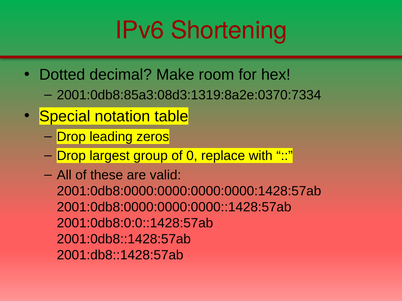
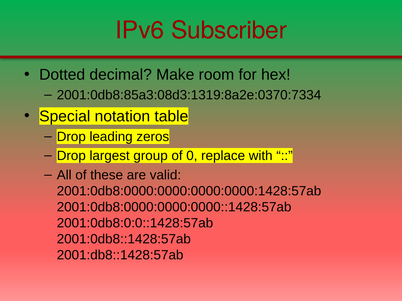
Shortening: Shortening -> Subscriber
